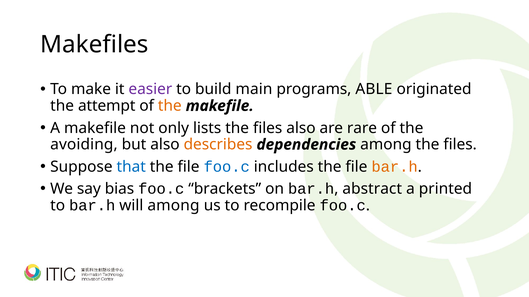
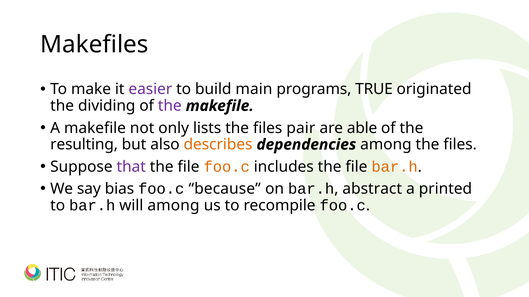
ABLE: ABLE -> TRUE
attempt: attempt -> dividing
the at (170, 106) colour: orange -> purple
files also: also -> pair
rare: rare -> able
avoiding: avoiding -> resulting
that colour: blue -> purple
foo.c at (227, 167) colour: blue -> orange
brackets: brackets -> because
